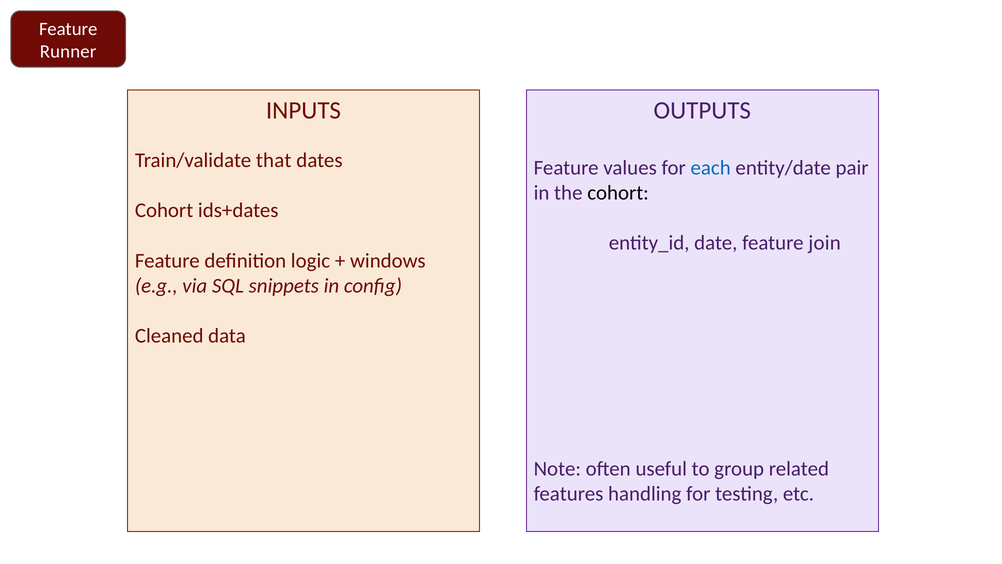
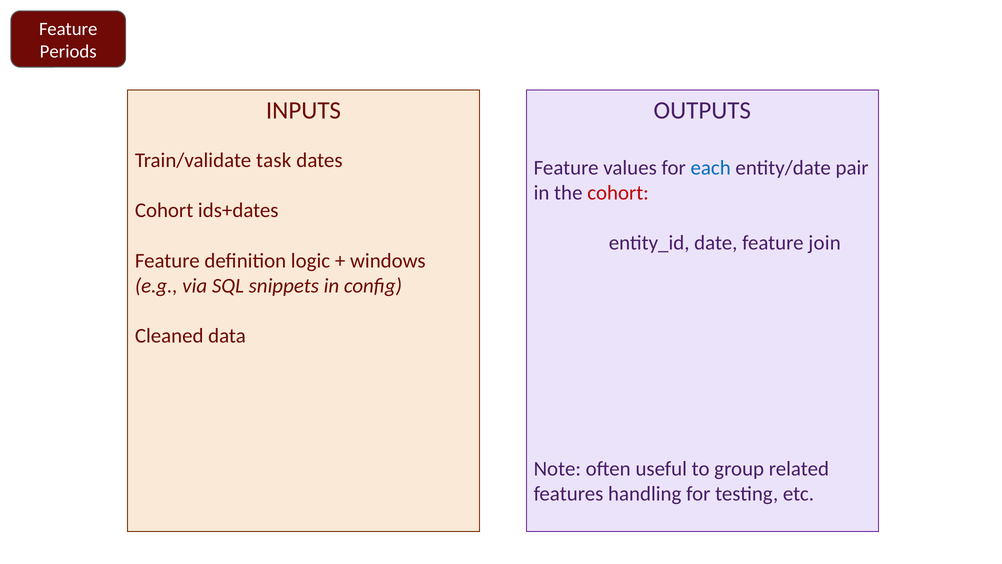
Runner: Runner -> Periods
that: that -> task
cohort at (618, 193) colour: black -> red
